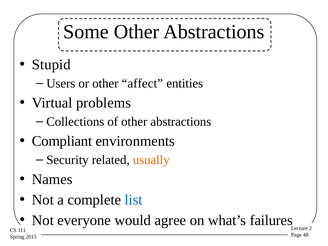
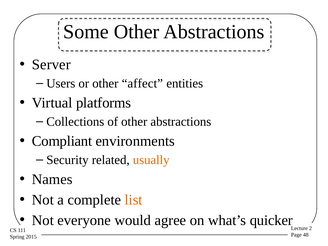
Stupid: Stupid -> Server
problems: problems -> platforms
list colour: blue -> orange
failures: failures -> quicker
